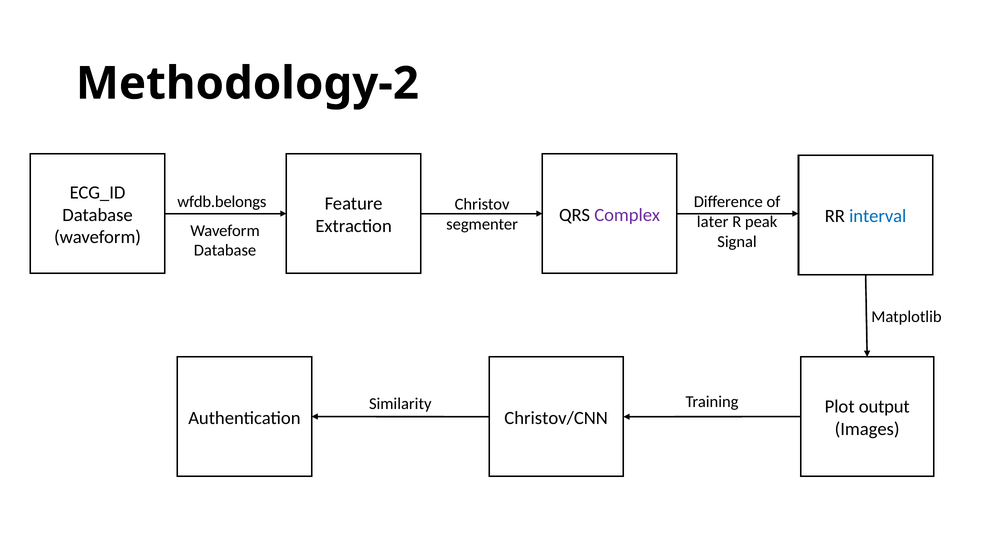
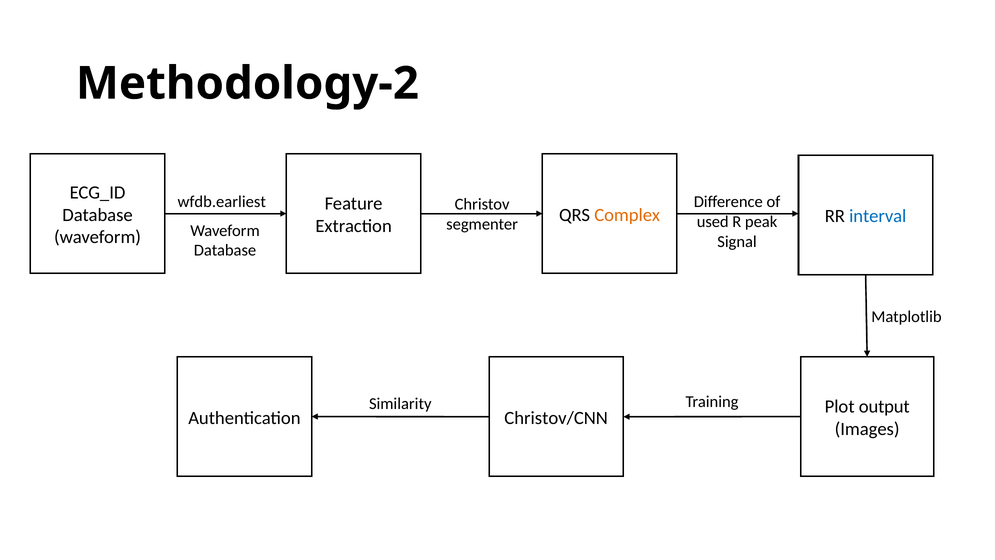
wfdb.belongs: wfdb.belongs -> wfdb.earliest
Complex colour: purple -> orange
later: later -> used
